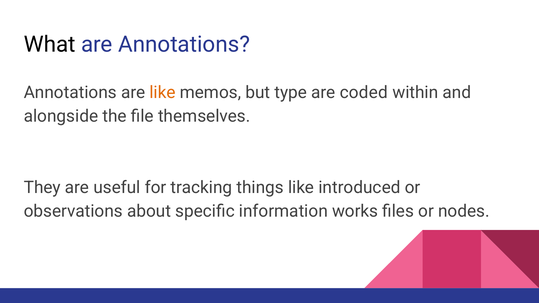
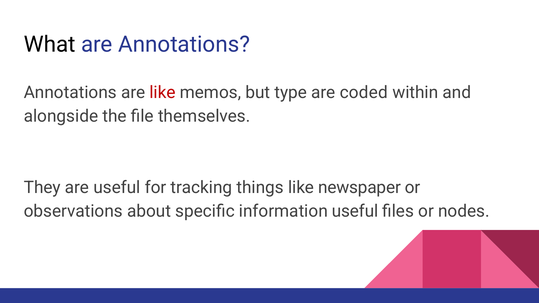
like at (162, 92) colour: orange -> red
introduced: introduced -> newspaper
information works: works -> useful
